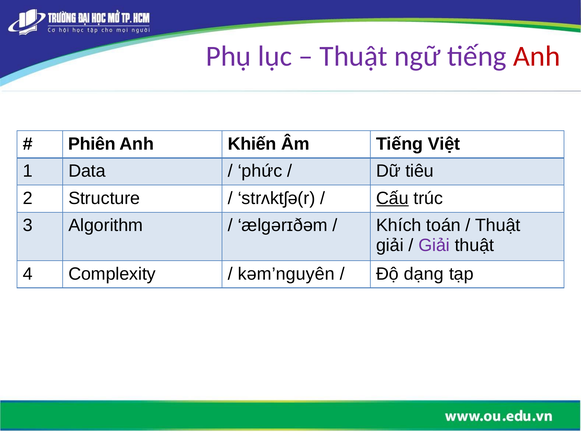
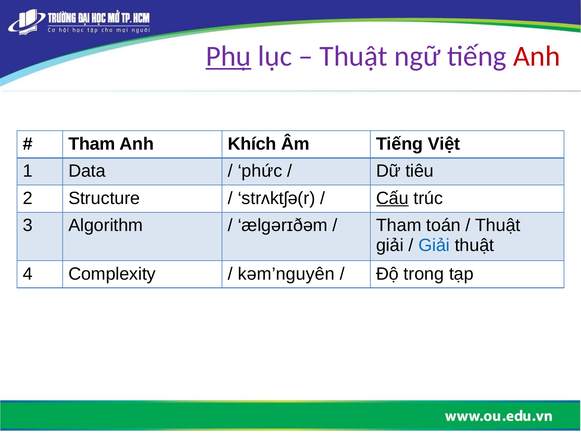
Phụ underline: none -> present
Phiên at (92, 144): Phiên -> Tham
Khiến: Khiến -> Khích
Khích at (399, 225): Khích -> Tham
Giải at (434, 245) colour: purple -> blue
dạng: dạng -> trong
